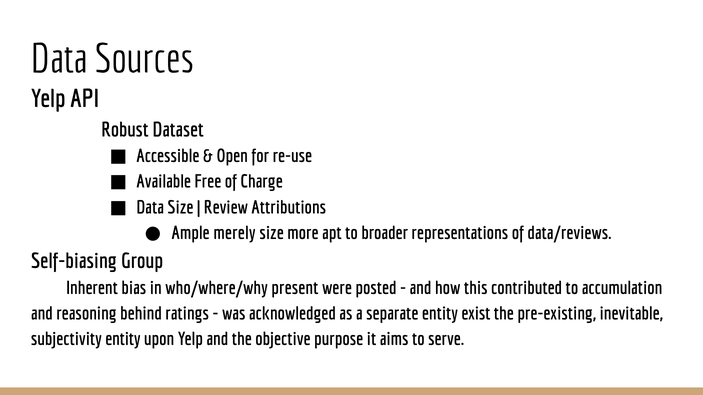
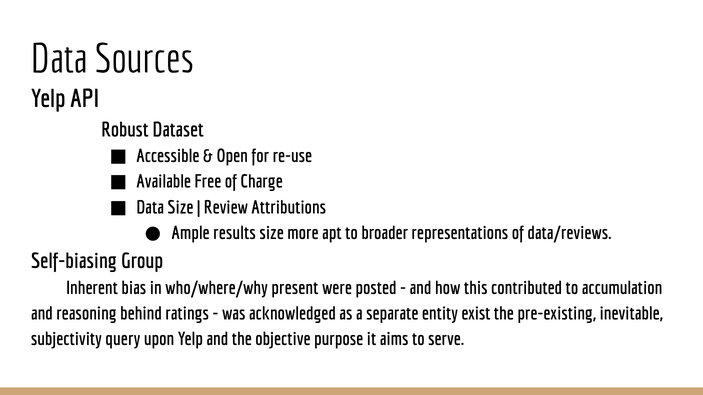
merely: merely -> results
subjectivity entity: entity -> query
